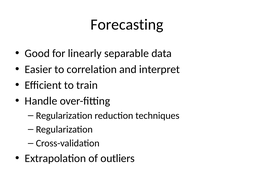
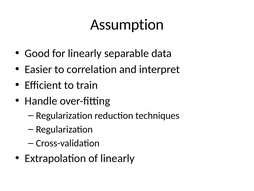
Forecasting: Forecasting -> Assumption
of outliers: outliers -> linearly
